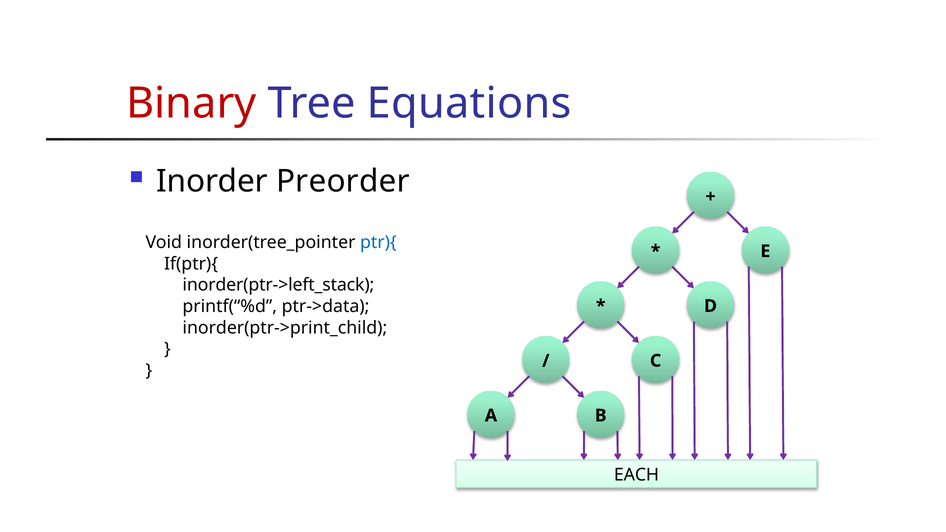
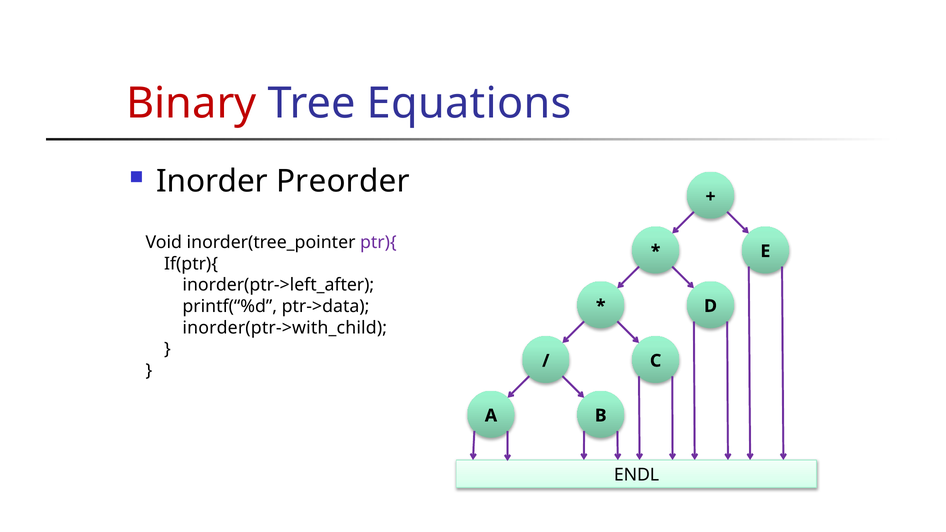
ptr){ colour: blue -> purple
inorder(ptr->left_stack: inorder(ptr->left_stack -> inorder(ptr->left_after
inorder(ptr->print_child: inorder(ptr->print_child -> inorder(ptr->with_child
EACH: EACH -> ENDL
